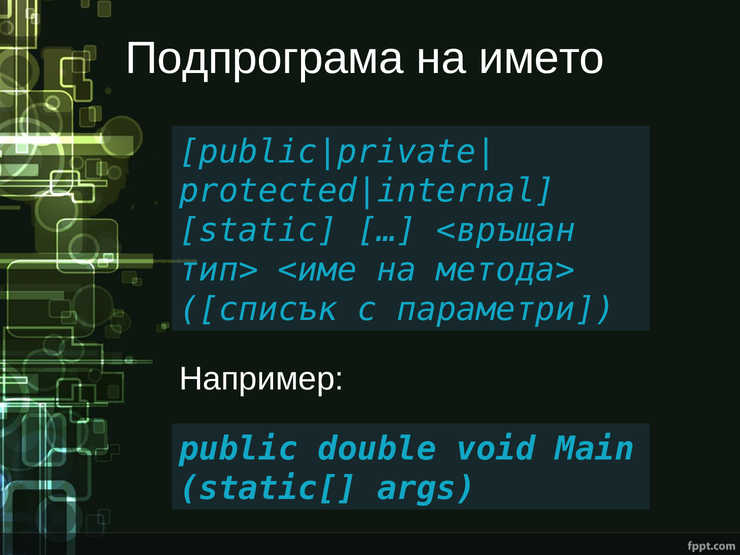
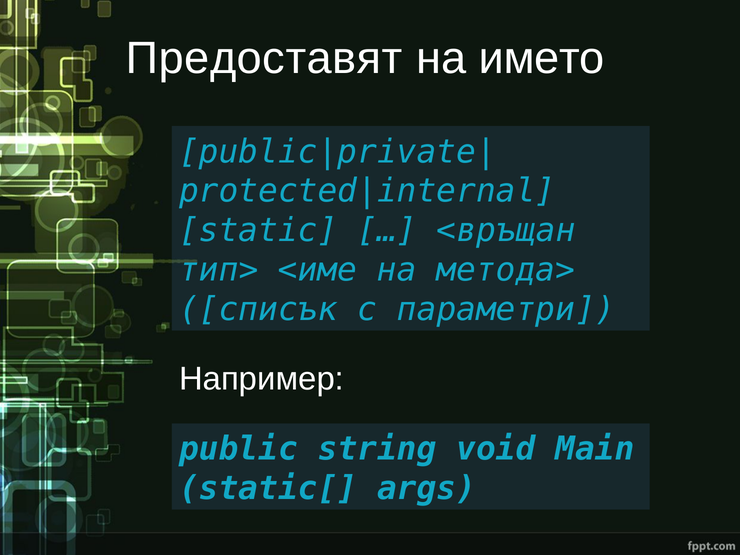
Подпрограма: Подпрограма -> Предоставят
double: double -> string
